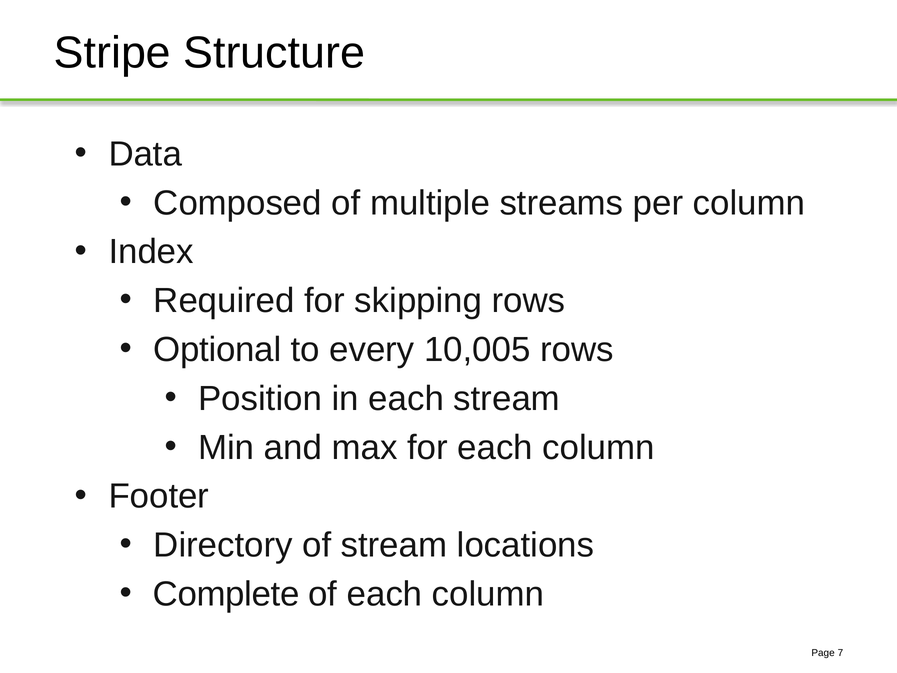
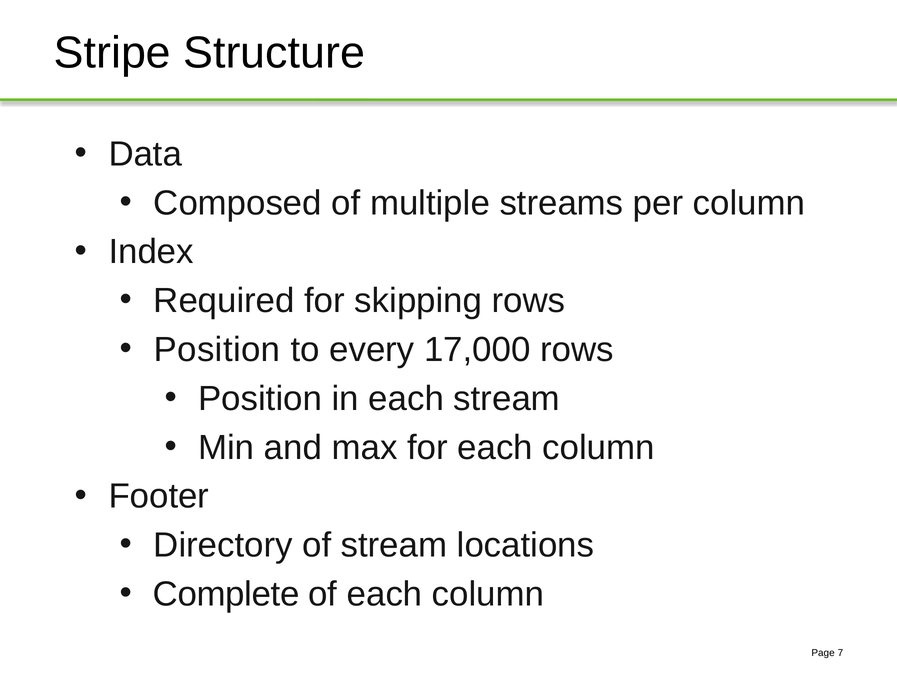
Optional at (217, 350): Optional -> Position
10,005: 10,005 -> 17,000
